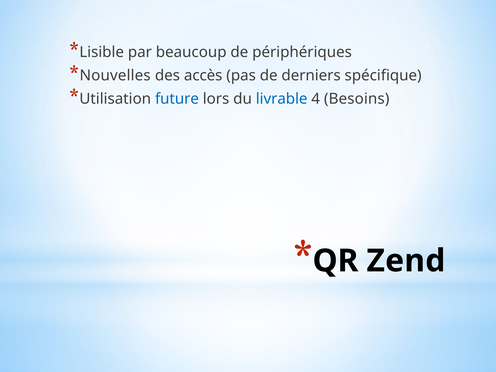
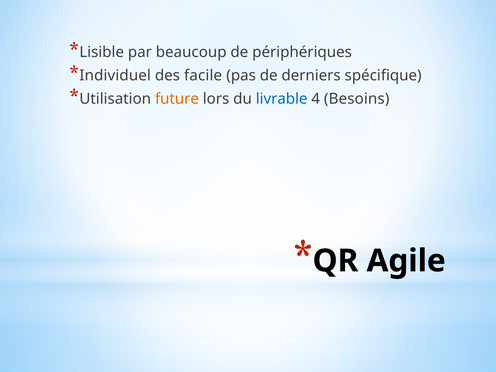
Nouvelles: Nouvelles -> Individuel
accès: accès -> facile
future colour: blue -> orange
Zend: Zend -> Agile
